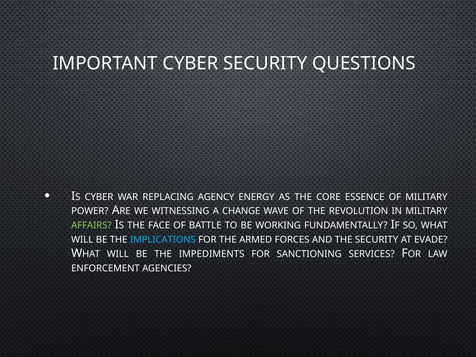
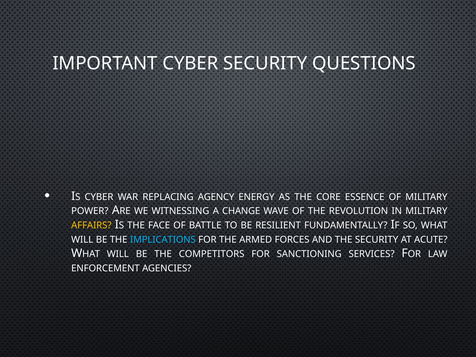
AFFAIRS colour: light green -> yellow
WORKING: WORKING -> RESILIENT
EVADE: EVADE -> ACUTE
IMPEDIMENTS: IMPEDIMENTS -> COMPETITORS
